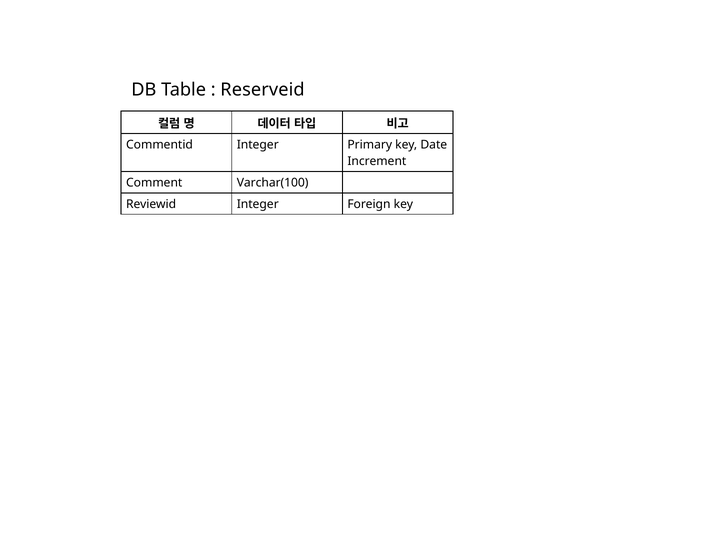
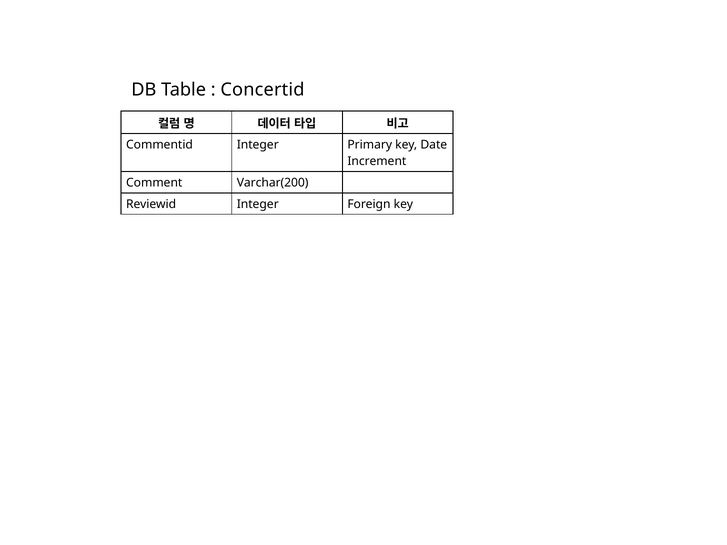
Reserveid: Reserveid -> Concertid
Varchar(100: Varchar(100 -> Varchar(200
